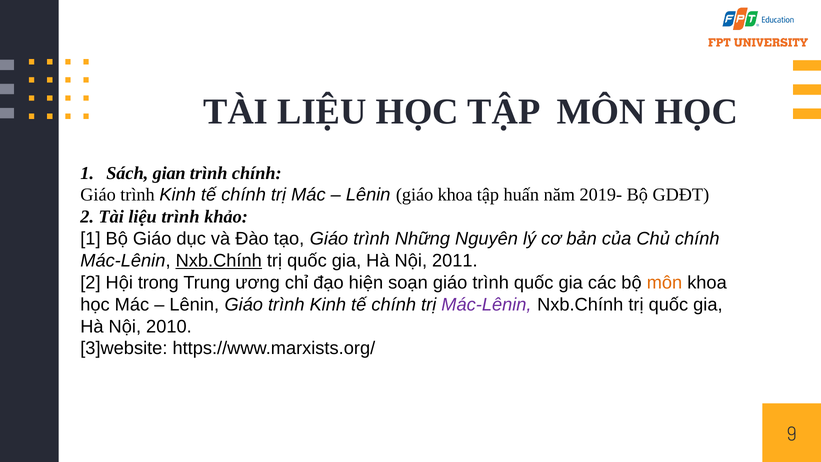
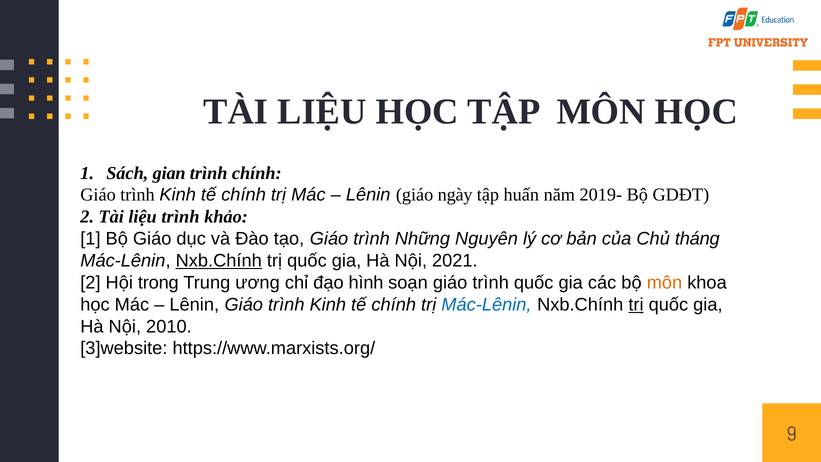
giáo khoa: khoa -> ngày
Chủ chính: chính -> tháng
2011: 2011 -> 2021
hiện: hiện -> hình
Mác-Lênin at (486, 304) colour: purple -> blue
trị at (636, 304) underline: none -> present
